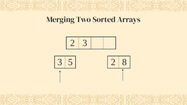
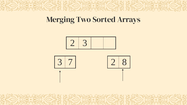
5: 5 -> 7
